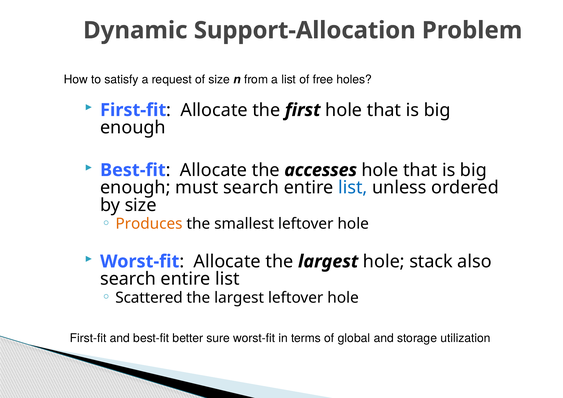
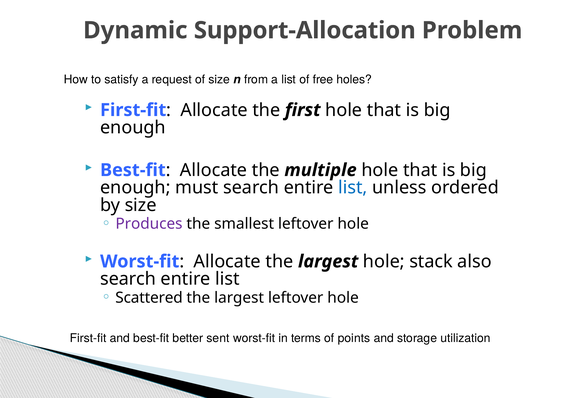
accesses: accesses -> multiple
Produces colour: orange -> purple
sure: sure -> sent
global: global -> points
